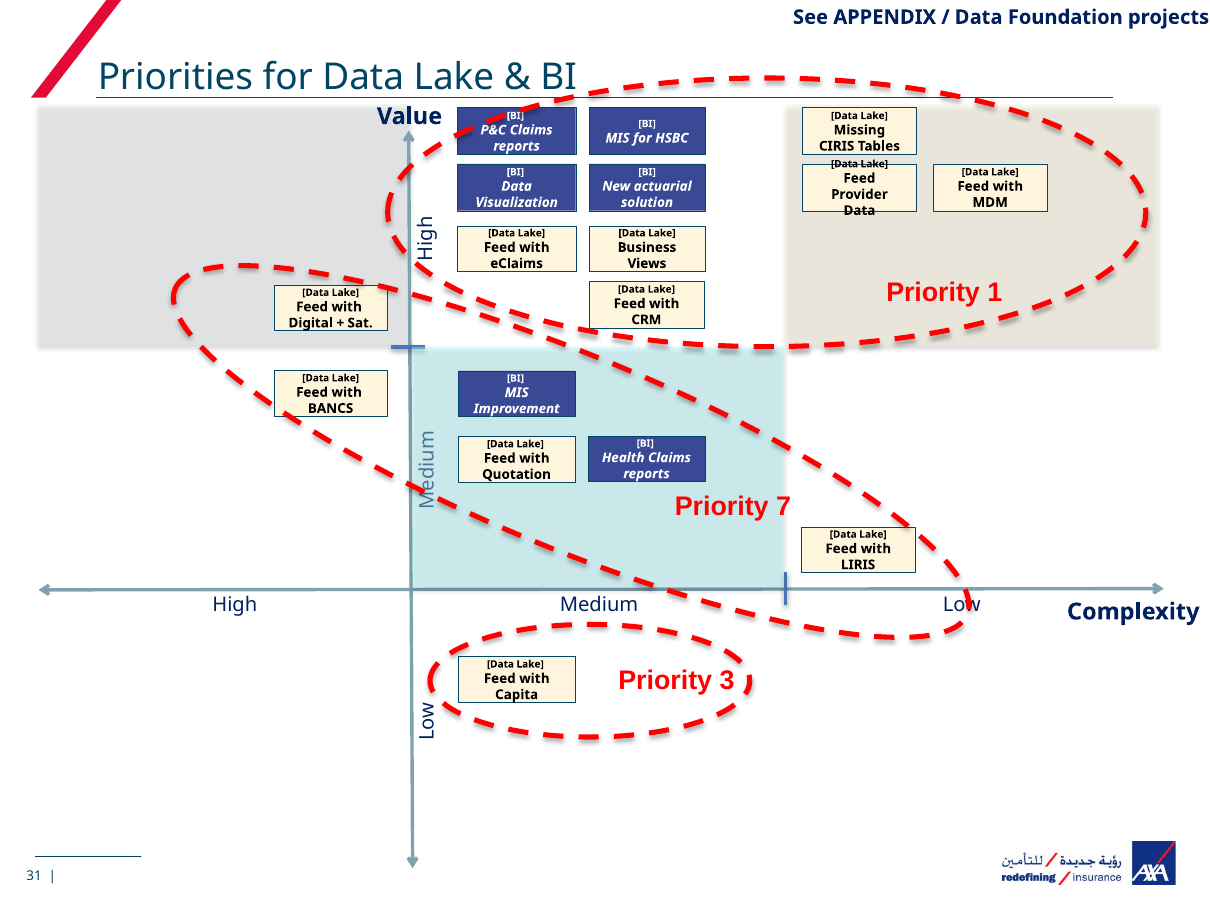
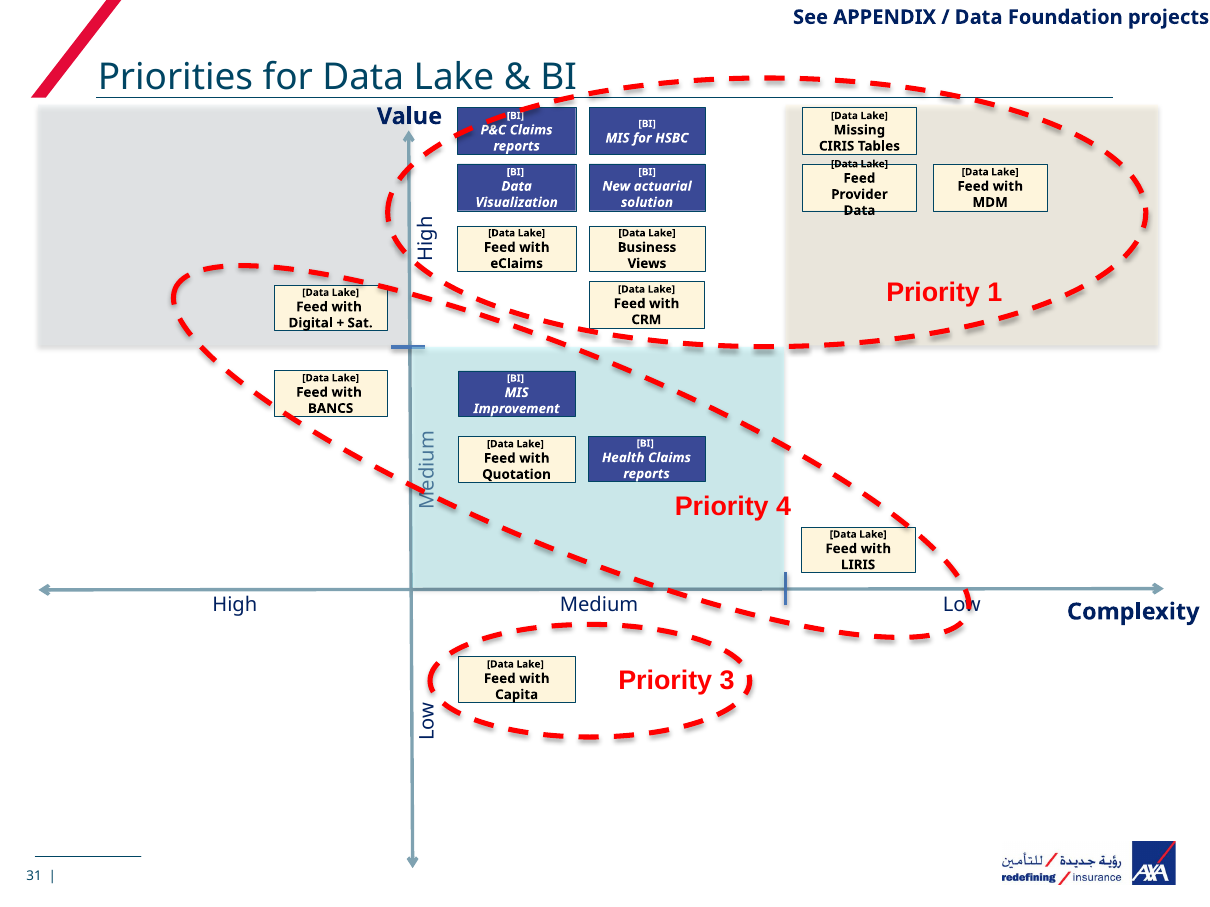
7: 7 -> 4
